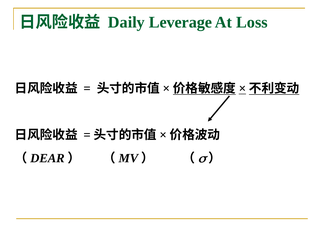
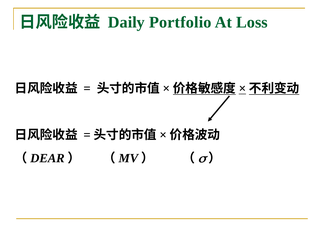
Leverage: Leverage -> Portfolio
